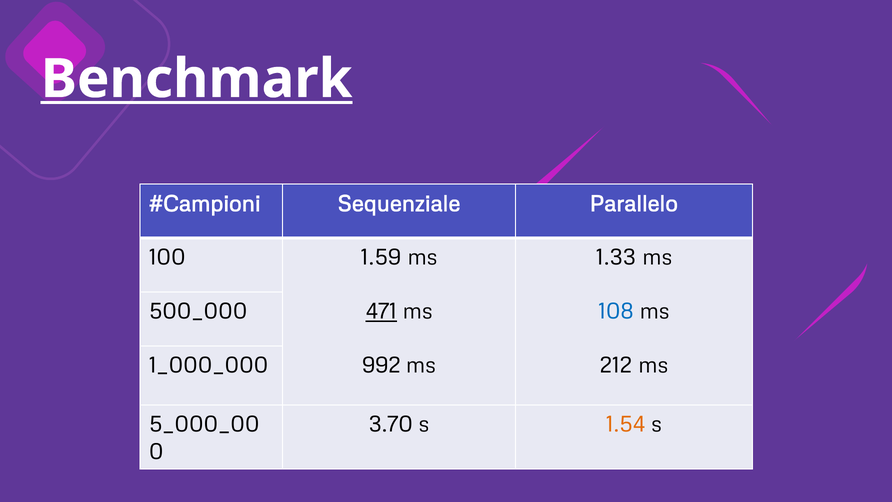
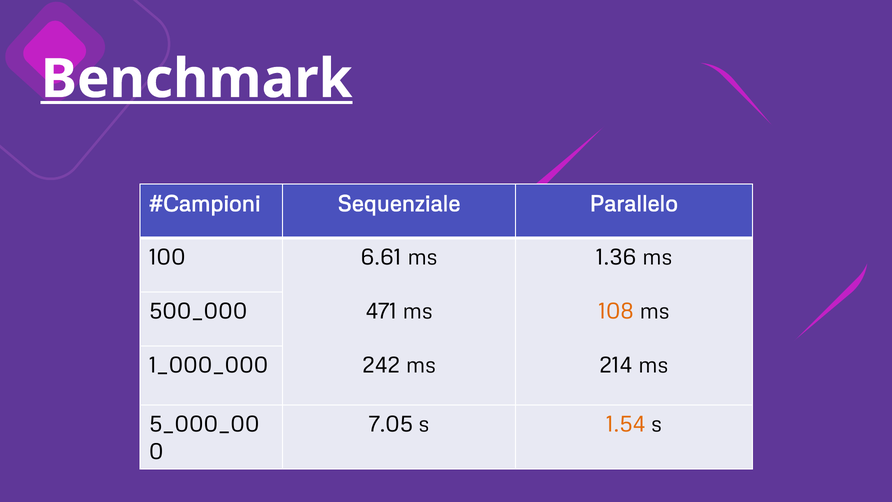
1.59: 1.59 -> 6.61
1.33: 1.33 -> 1.36
471 underline: present -> none
108 colour: blue -> orange
992: 992 -> 242
212: 212 -> 214
3.70: 3.70 -> 7.05
